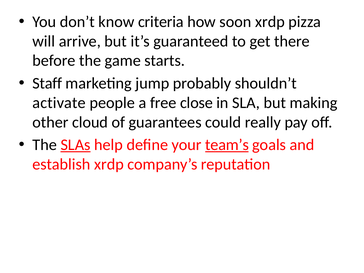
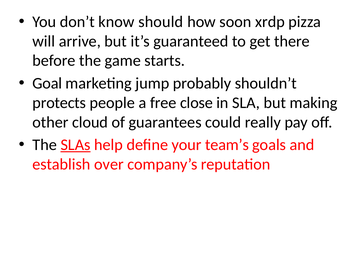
criteria: criteria -> should
Staff: Staff -> Goal
activate: activate -> protects
team’s underline: present -> none
establish xrdp: xrdp -> over
